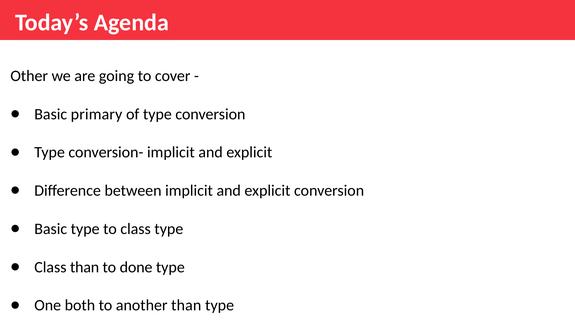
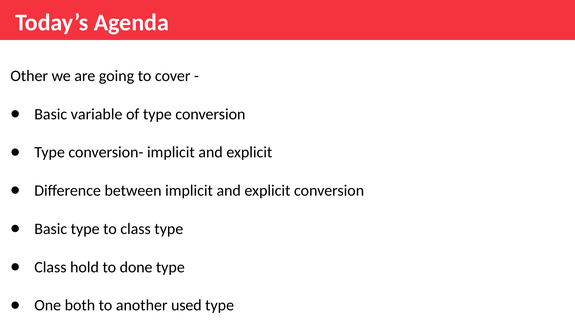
primary: primary -> variable
Class than: than -> hold
another than: than -> used
